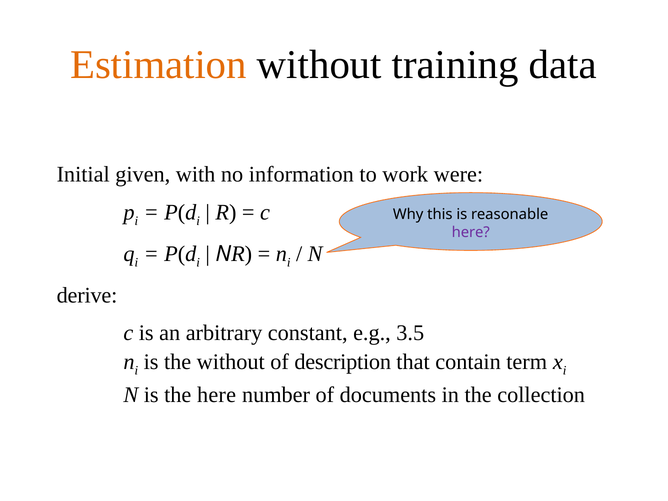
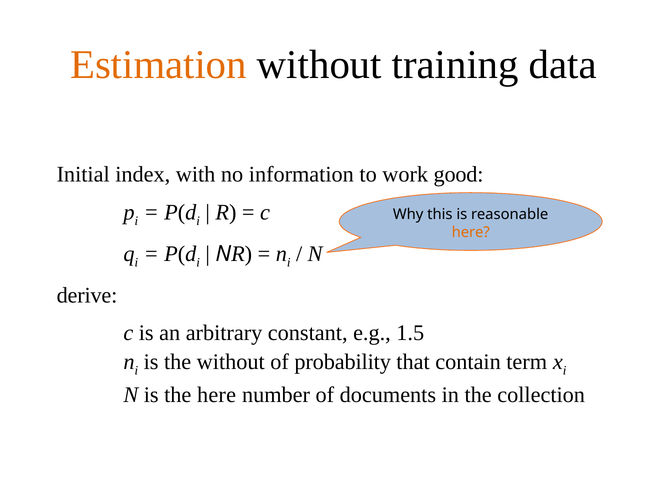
given: given -> index
were: were -> good
here at (471, 232) colour: purple -> orange
3.5: 3.5 -> 1.5
description: description -> probability
